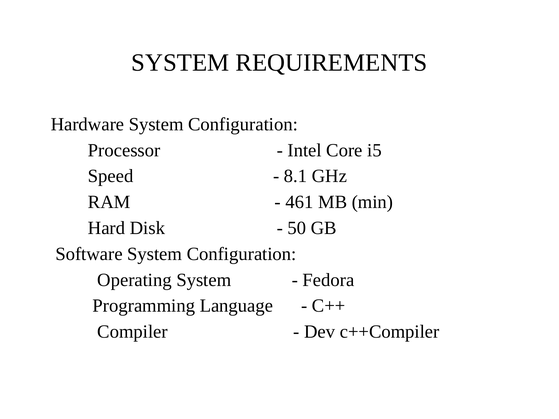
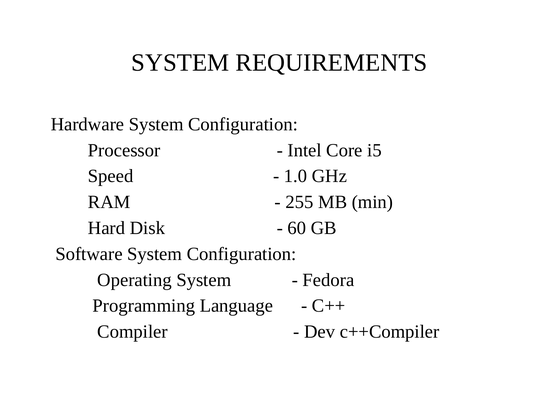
8.1: 8.1 -> 1.0
461: 461 -> 255
50: 50 -> 60
